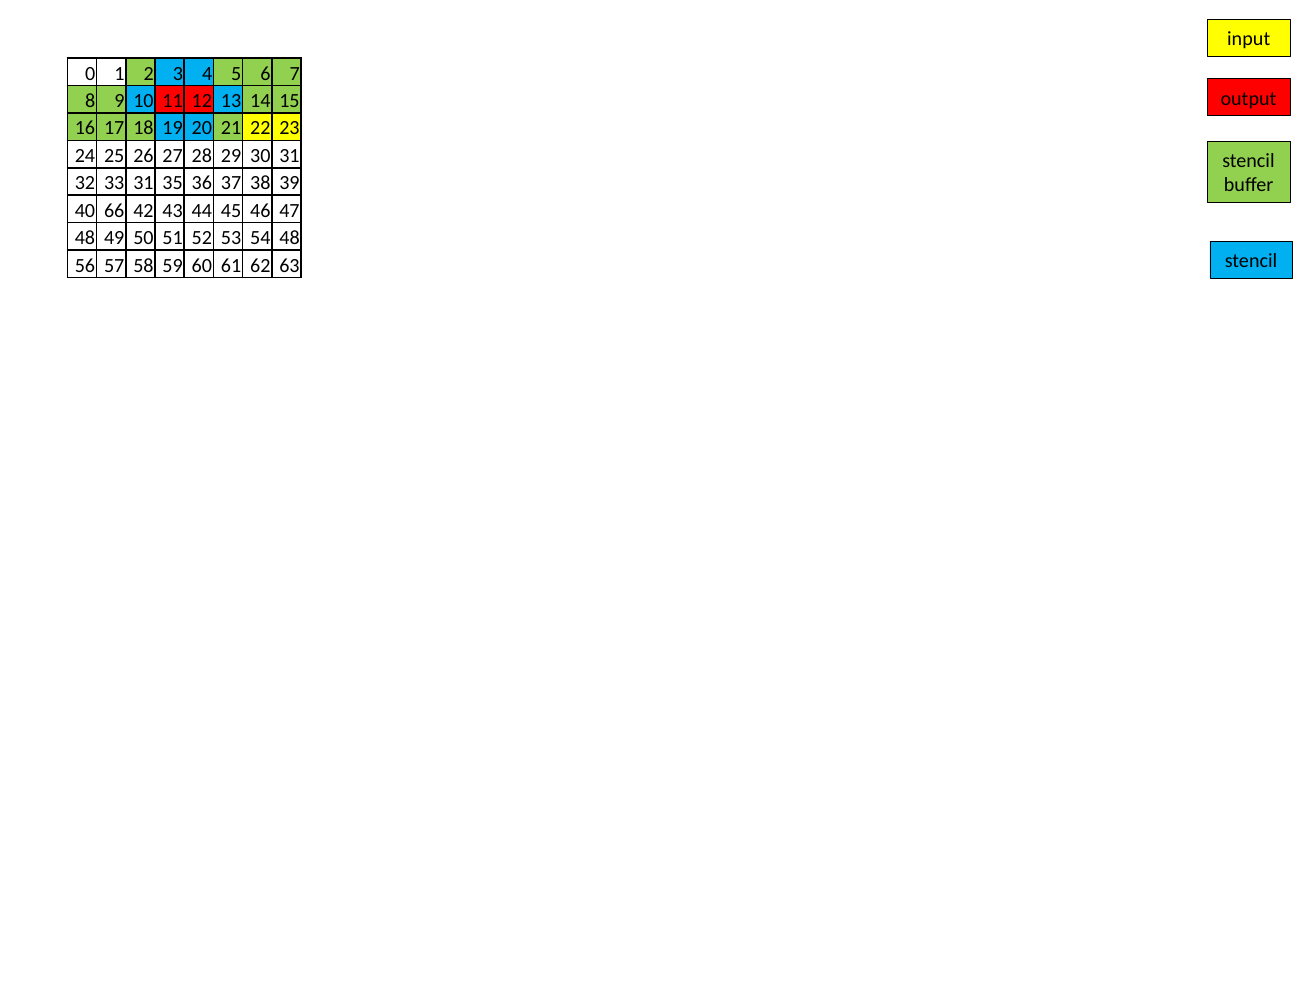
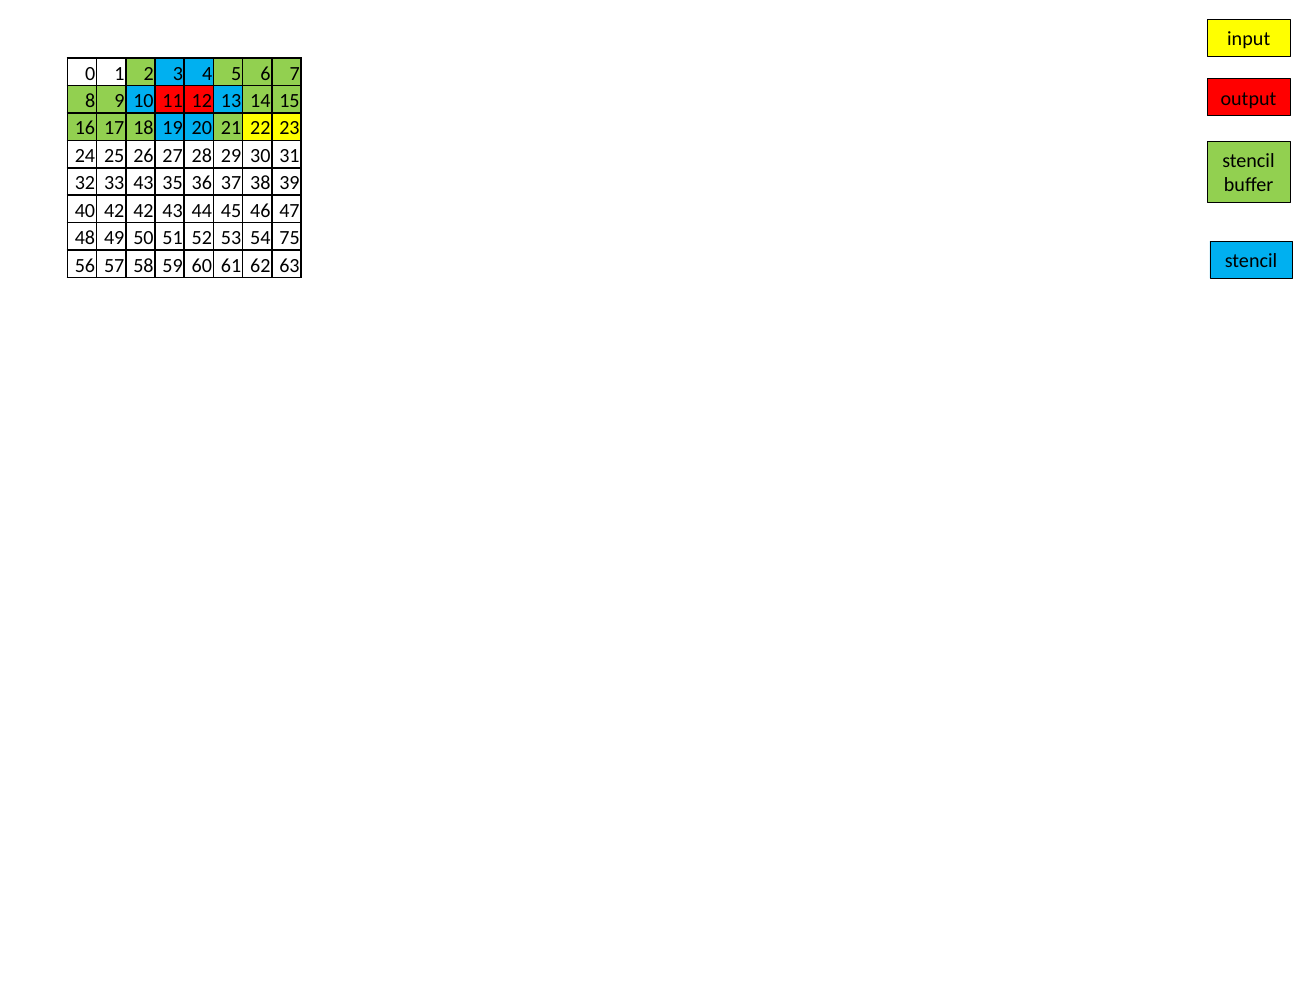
33 31: 31 -> 43
40 66: 66 -> 42
54 48: 48 -> 75
